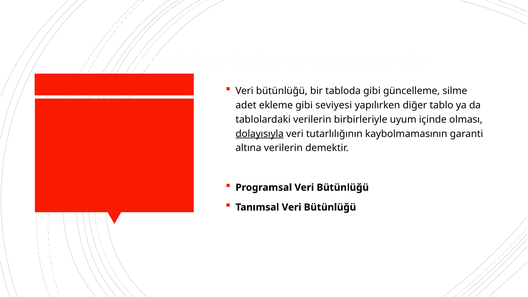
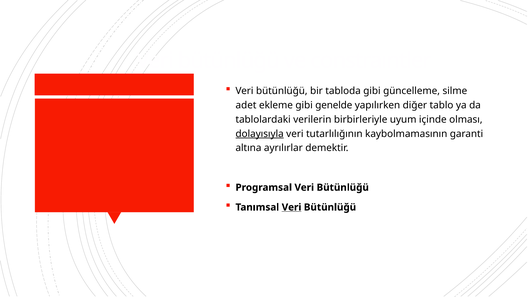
seviyesi: seviyesi -> genelde
altına verilerin: verilerin -> ayrılırlar
Veri at (292, 207) underline: none -> present
